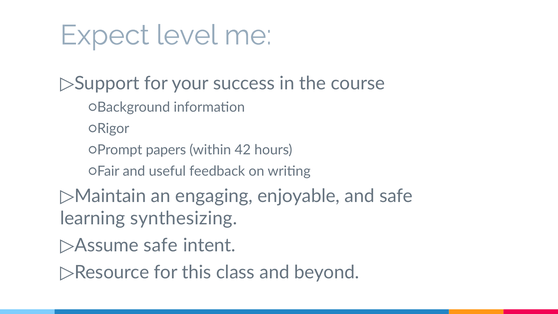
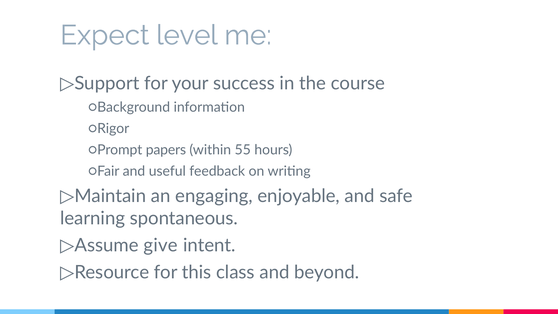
42: 42 -> 55
synthesizing: synthesizing -> spontaneous
▷Assume safe: safe -> give
